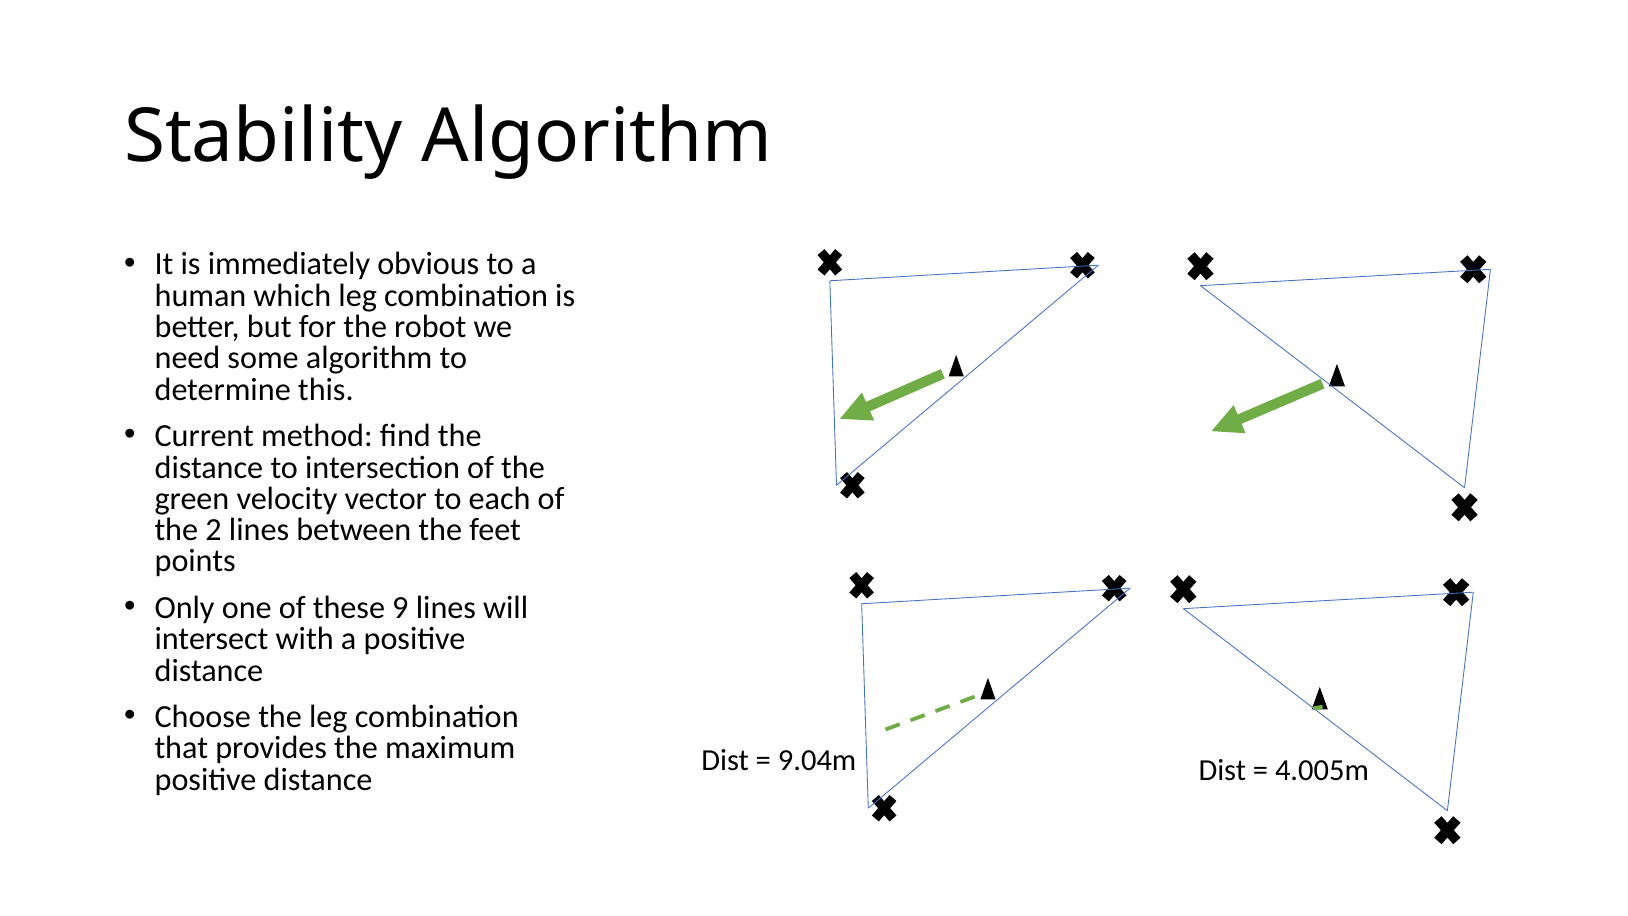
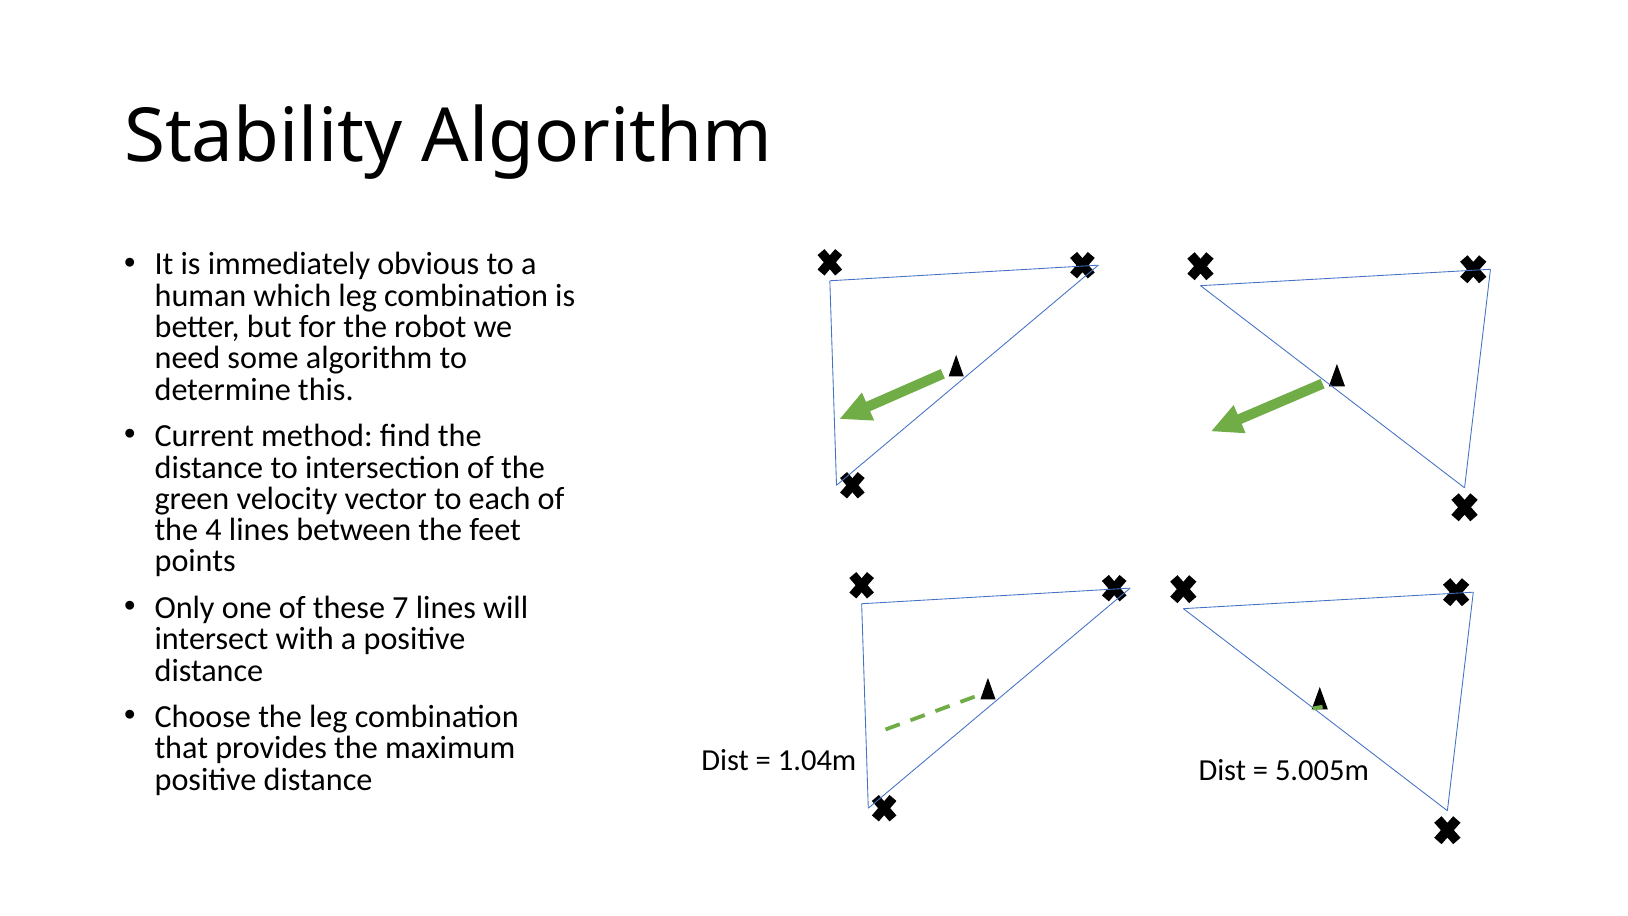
2: 2 -> 4
9: 9 -> 7
9.04m: 9.04m -> 1.04m
4.005m: 4.005m -> 5.005m
